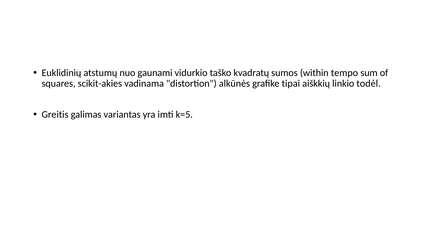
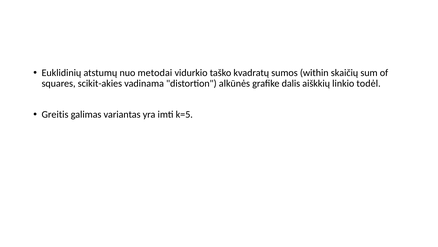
gaunami: gaunami -> metodai
tempo: tempo -> skaičių
tipai: tipai -> dalis
